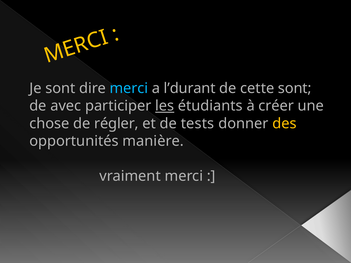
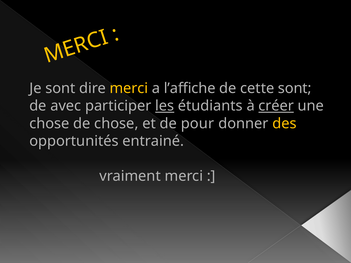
merci at (129, 88) colour: light blue -> yellow
l’durant: l’durant -> l’affiche
créer underline: none -> present
de régler: régler -> chose
tests: tests -> pour
manière: manière -> entrainé
